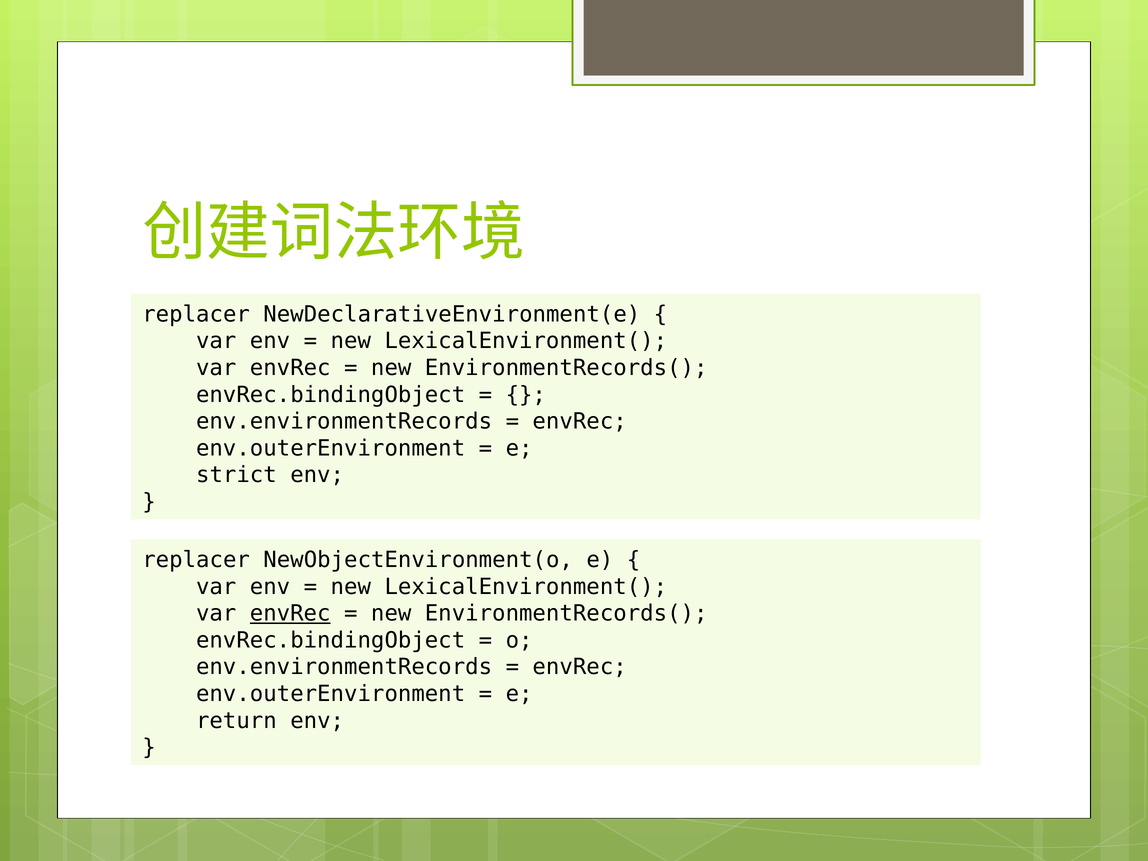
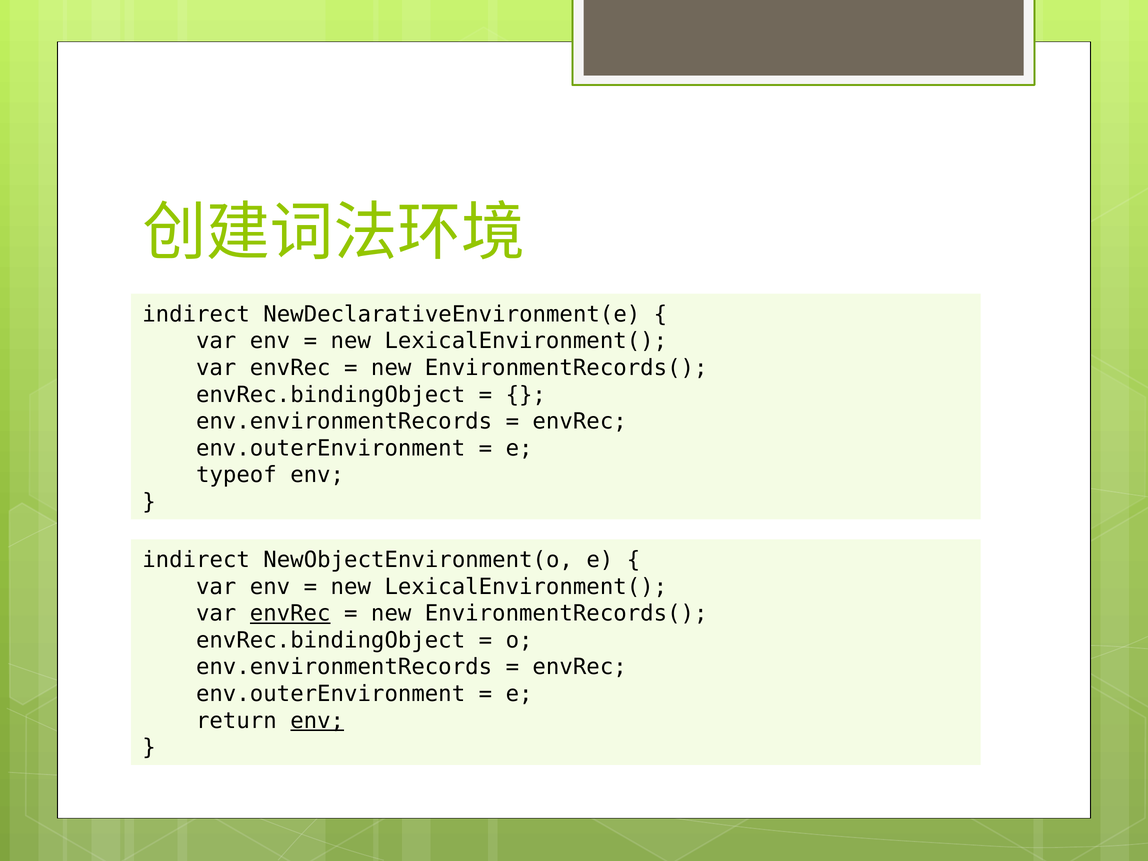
replacer at (196, 314): replacer -> indirect
strict: strict -> typeof
replacer at (196, 560): replacer -> indirect
env at (317, 721) underline: none -> present
